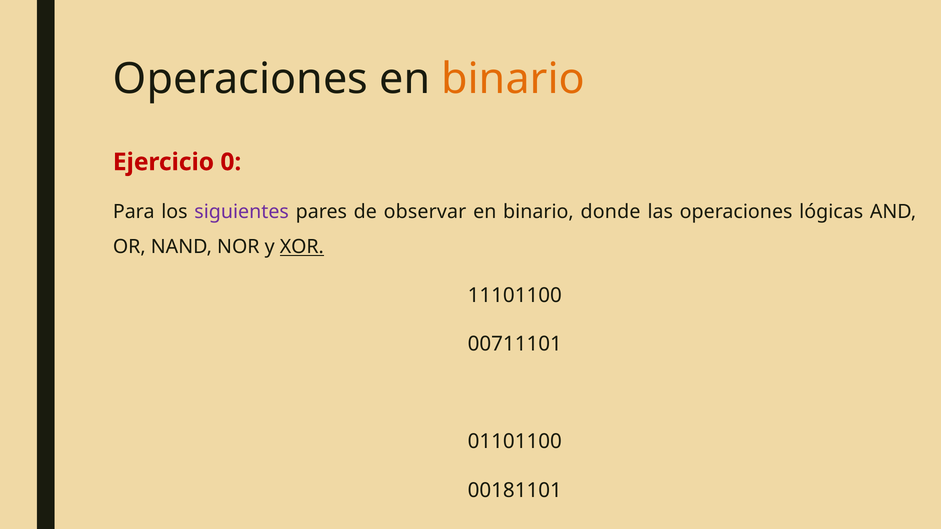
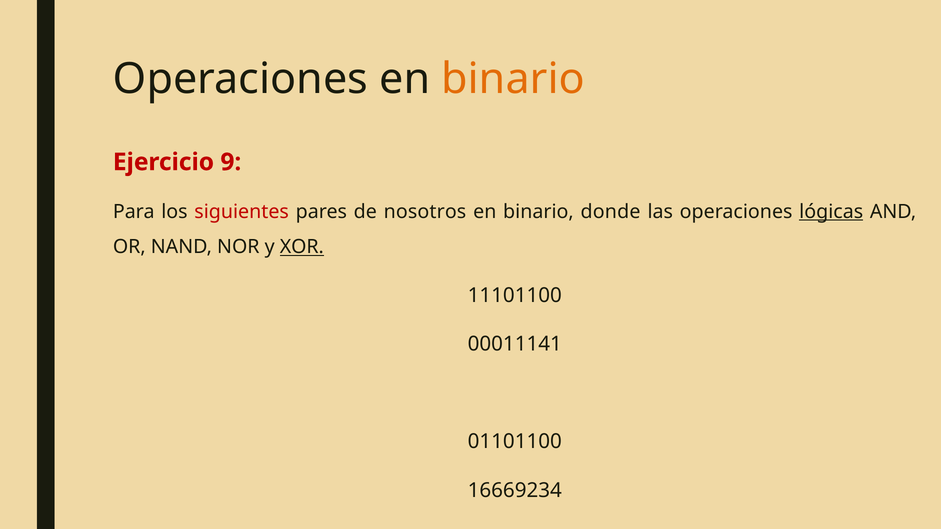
0: 0 -> 9
siguientes colour: purple -> red
observar: observar -> nosotros
lógicas underline: none -> present
00711101: 00711101 -> 00011141
00181101: 00181101 -> 16669234
